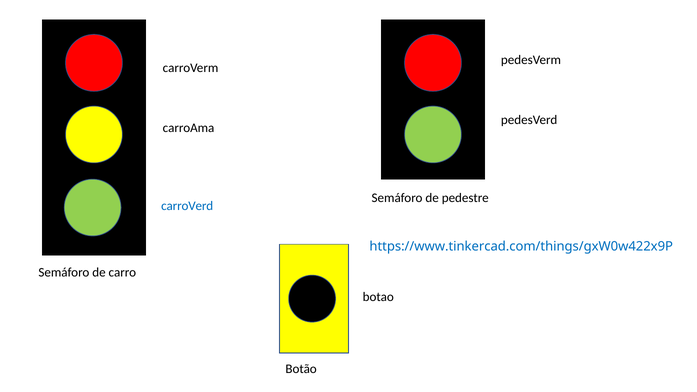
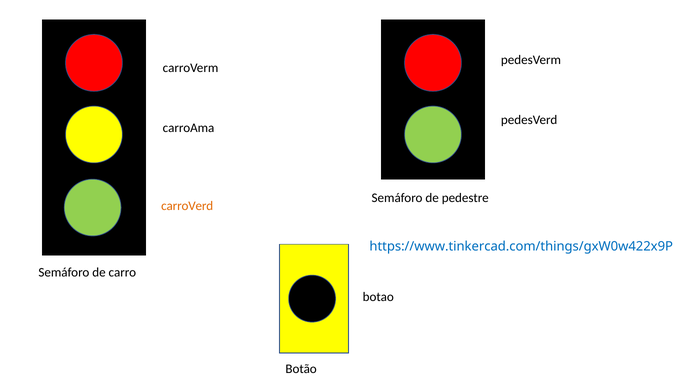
carroVerd colour: blue -> orange
